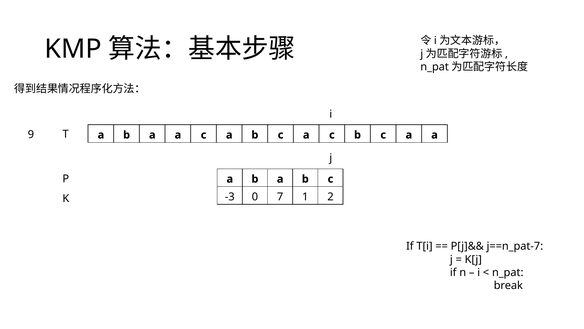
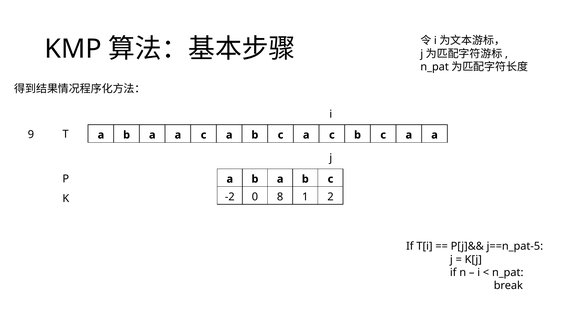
-3: -3 -> -2
7: 7 -> 8
j==n_pat-7: j==n_pat-7 -> j==n_pat-5
